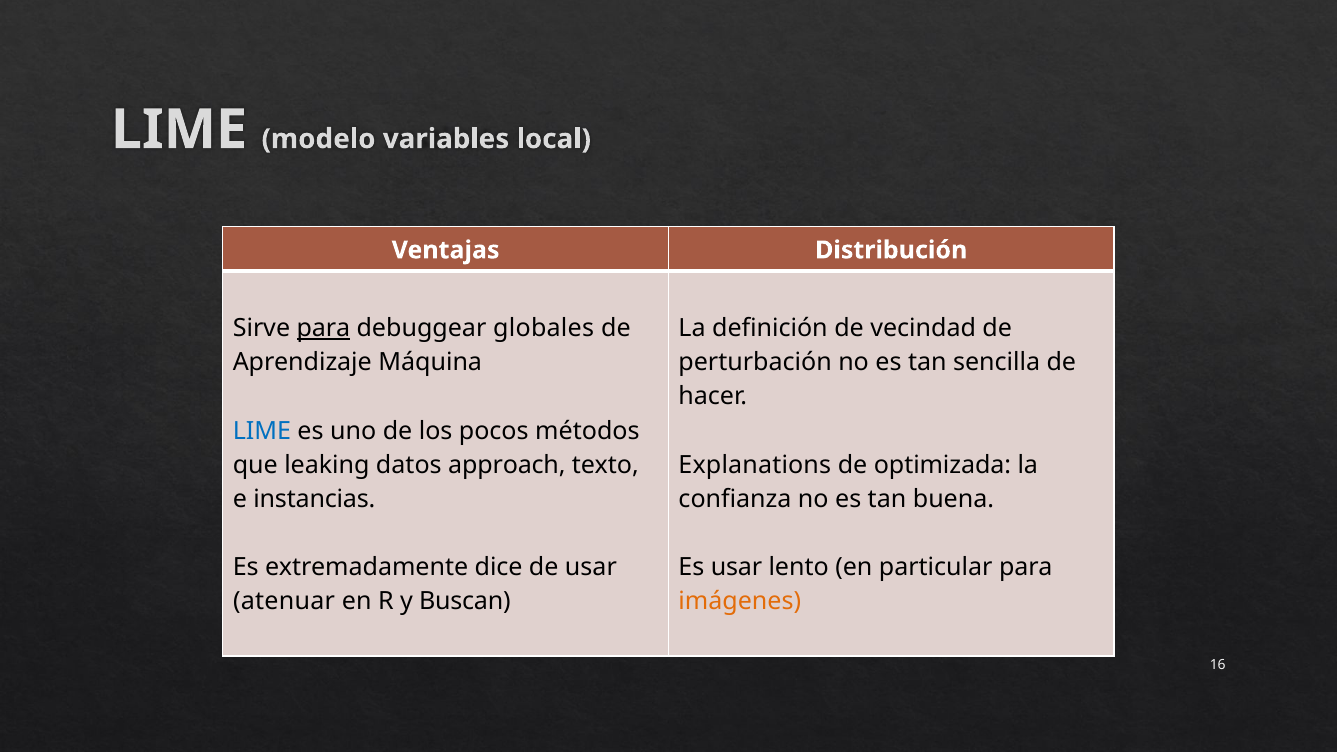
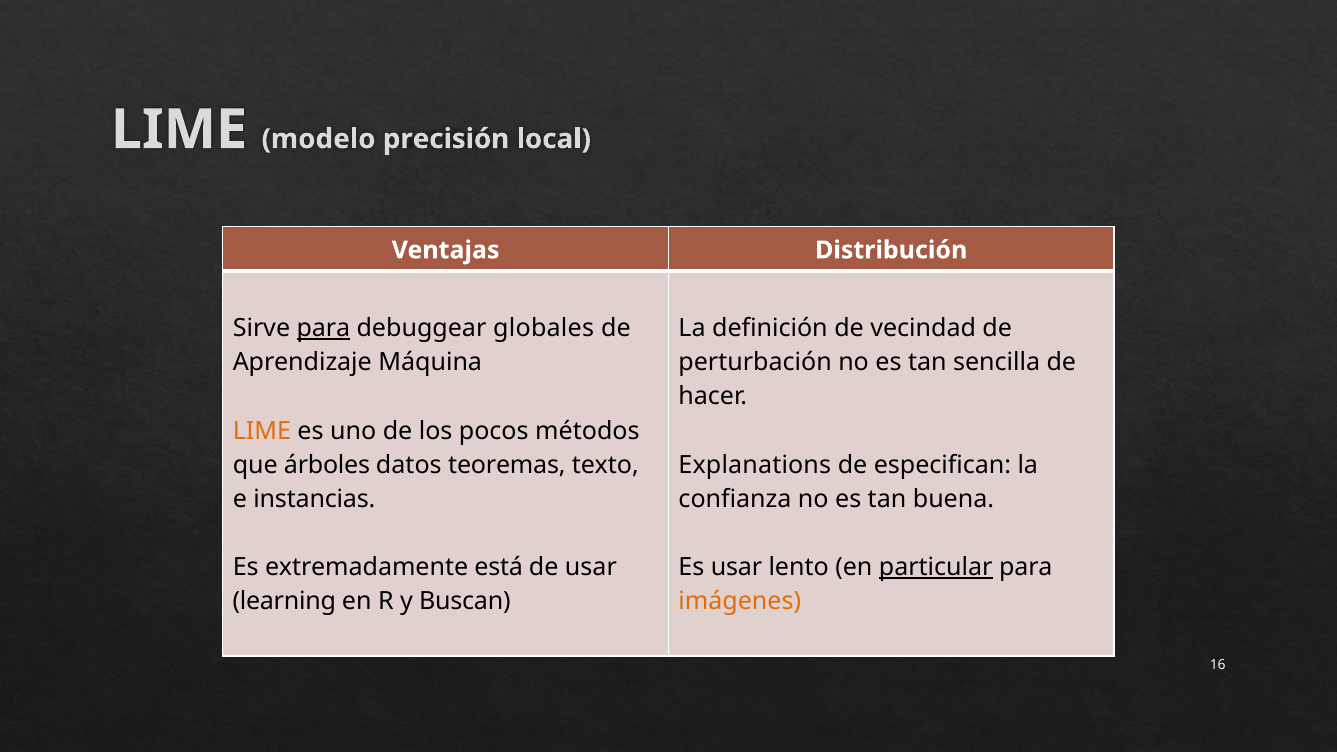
variables: variables -> precisión
LIME at (262, 431) colour: blue -> orange
leaking: leaking -> árboles
approach: approach -> teoremas
optimizada: optimizada -> especifican
dice: dice -> está
particular underline: none -> present
atenuar: atenuar -> learning
